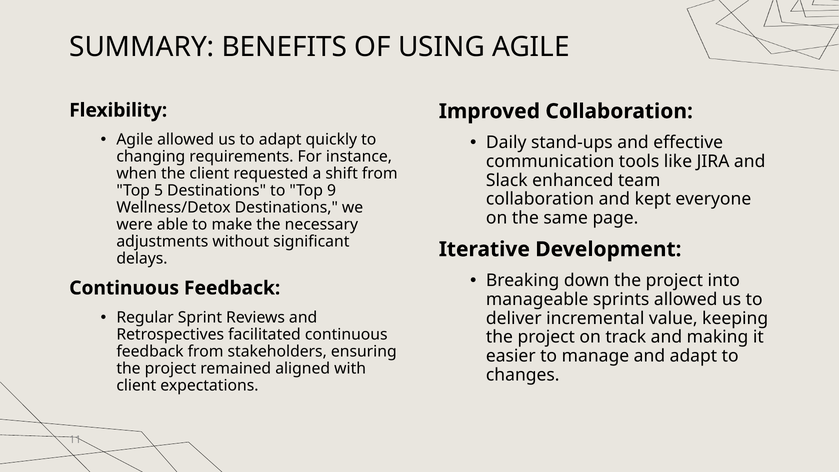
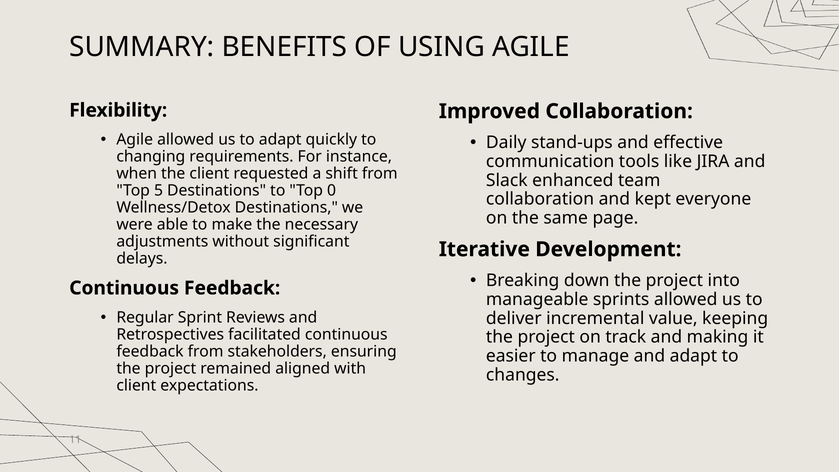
9: 9 -> 0
